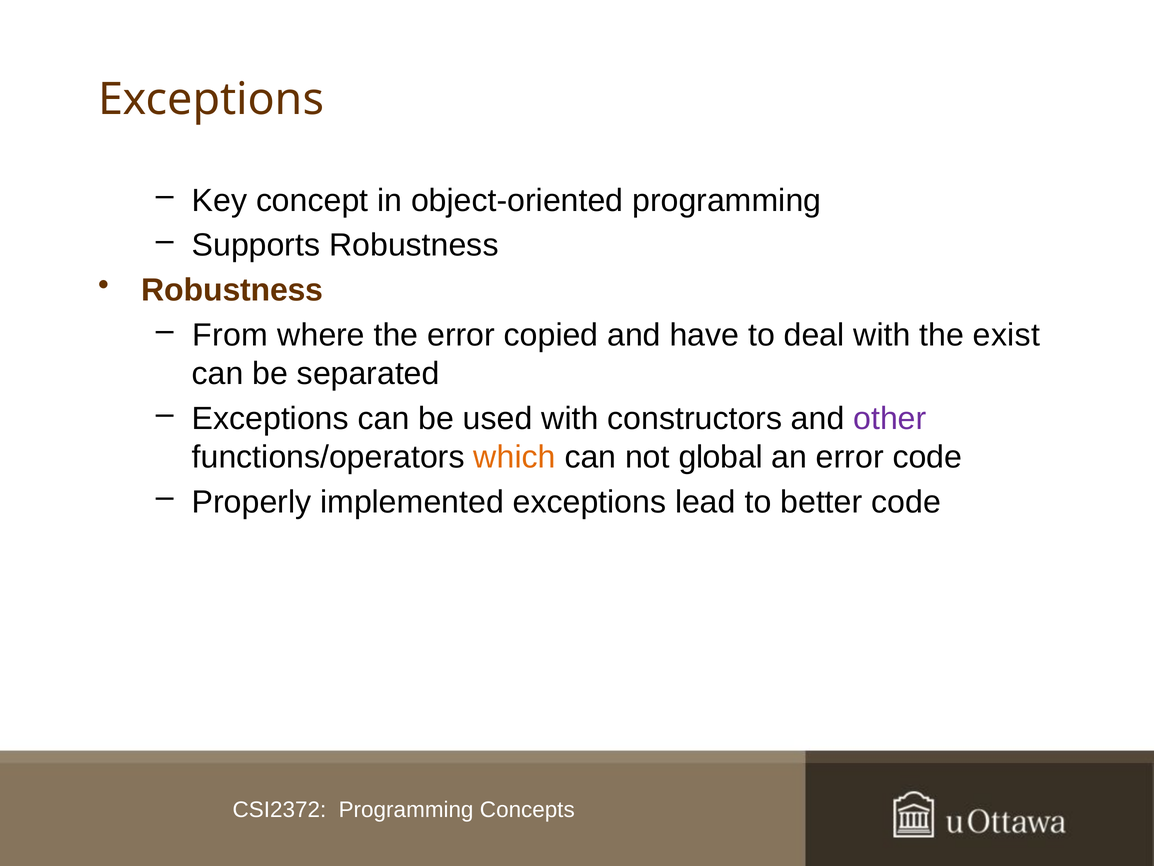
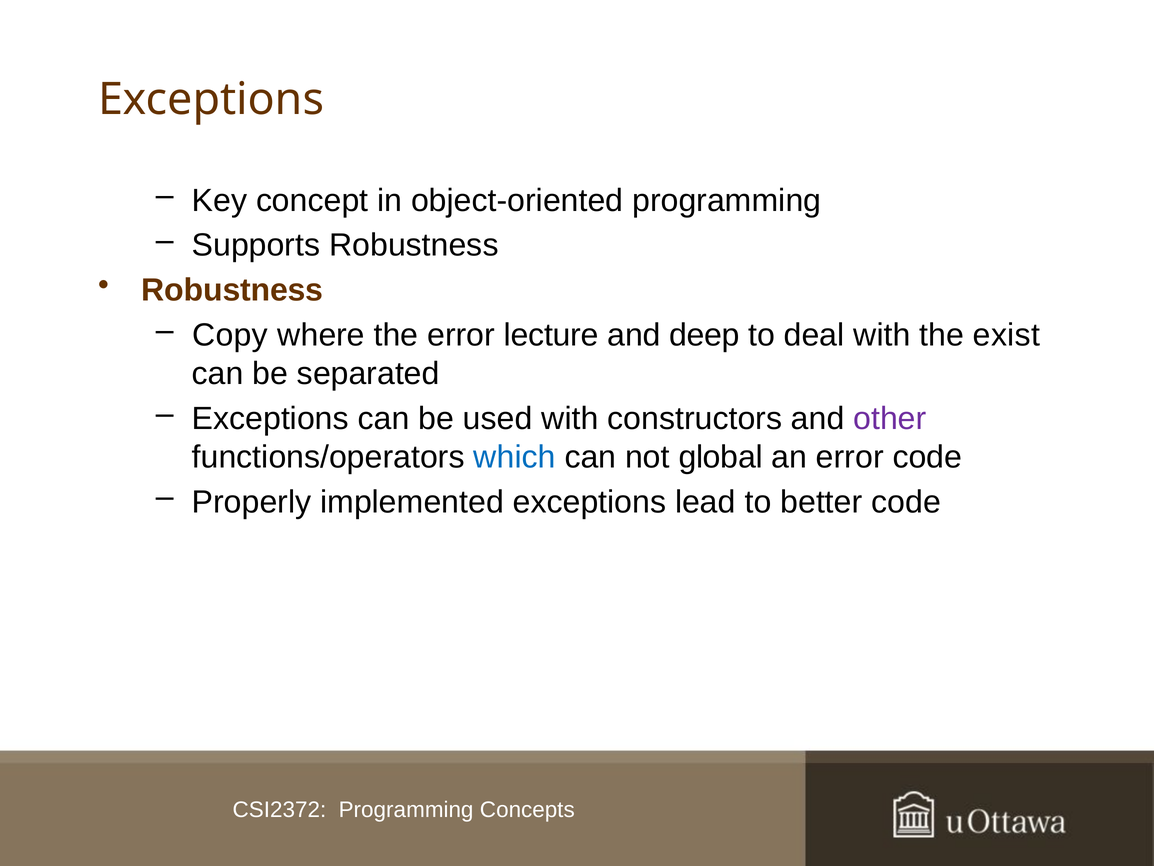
From: From -> Copy
copied: copied -> lecture
have: have -> deep
which colour: orange -> blue
